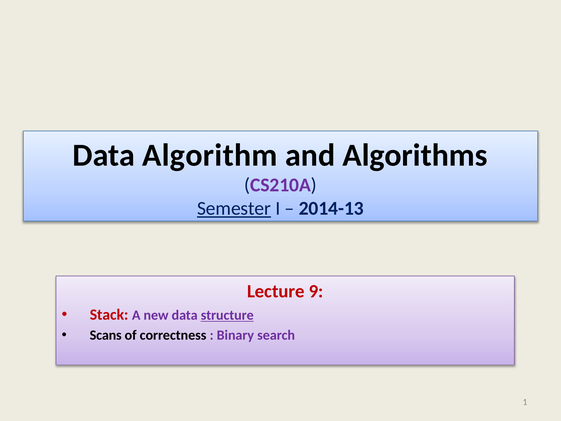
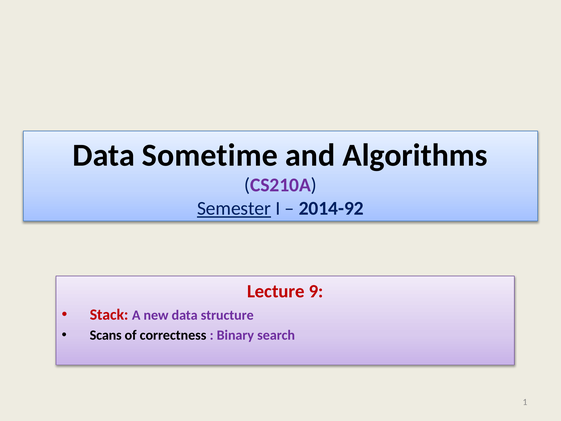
Algorithm: Algorithm -> Sometime
2014-13: 2014-13 -> 2014-92
structure underline: present -> none
